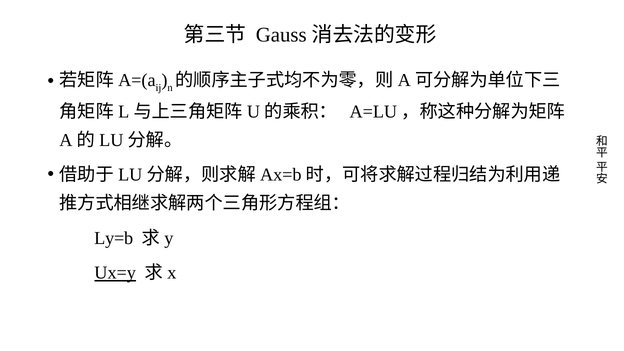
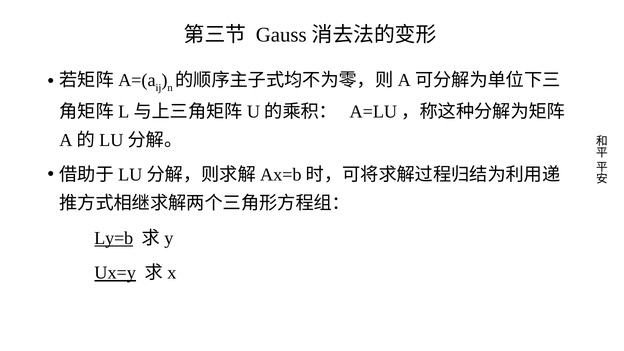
Ly=b underline: none -> present
